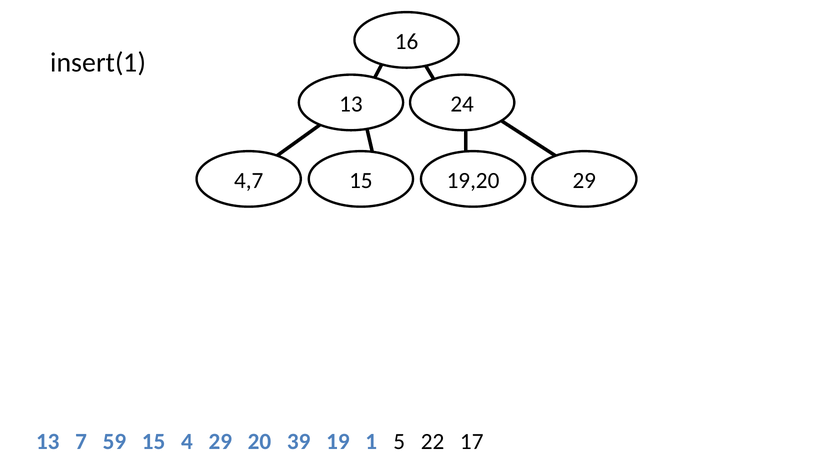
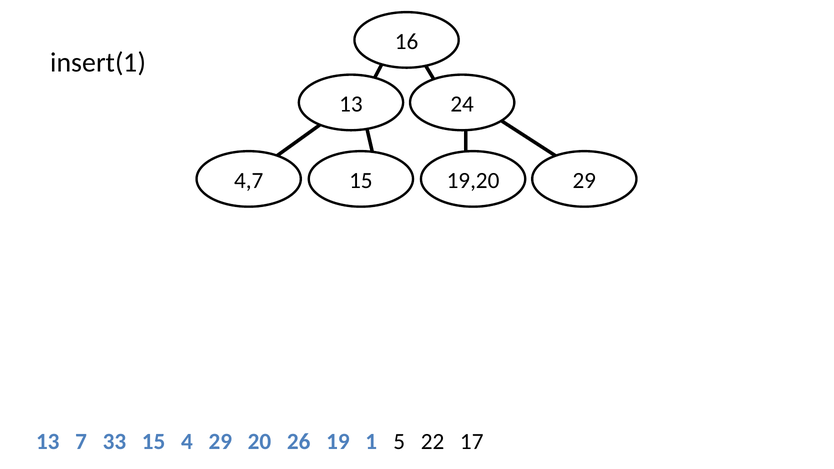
59: 59 -> 33
39: 39 -> 26
